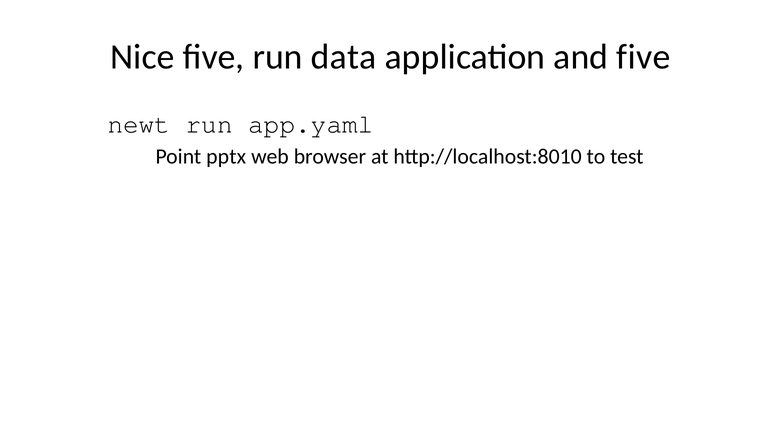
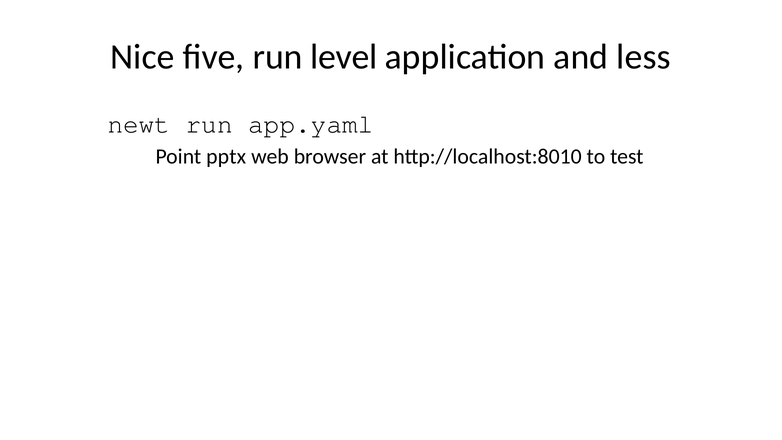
data: data -> level
and five: five -> less
